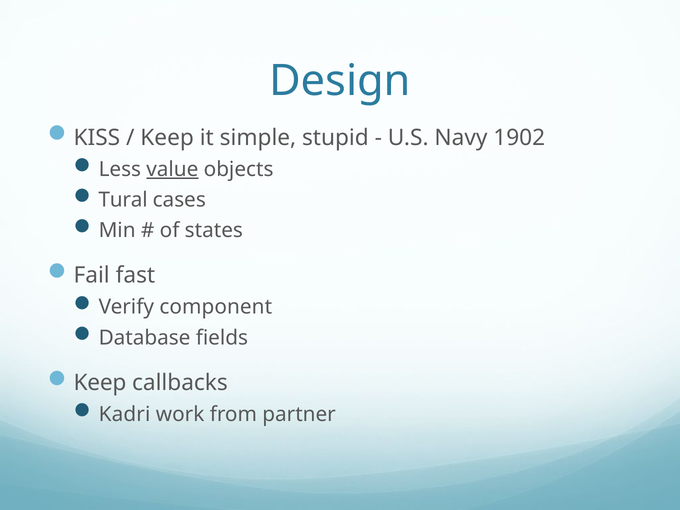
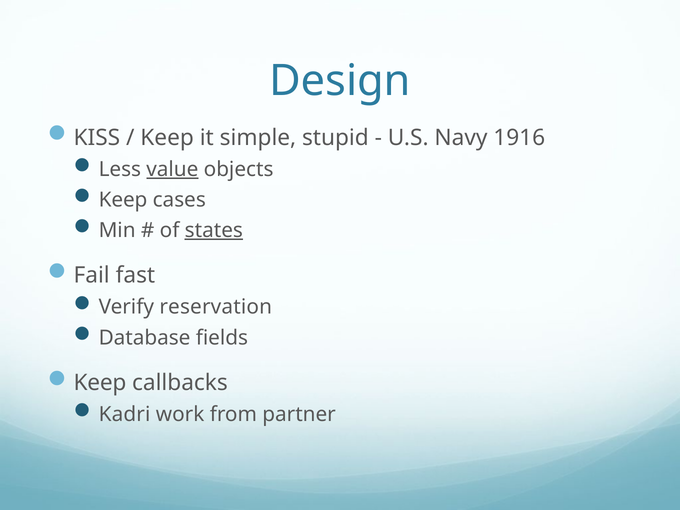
1902: 1902 -> 1916
Tural at (123, 200): Tural -> Keep
states underline: none -> present
component: component -> reservation
